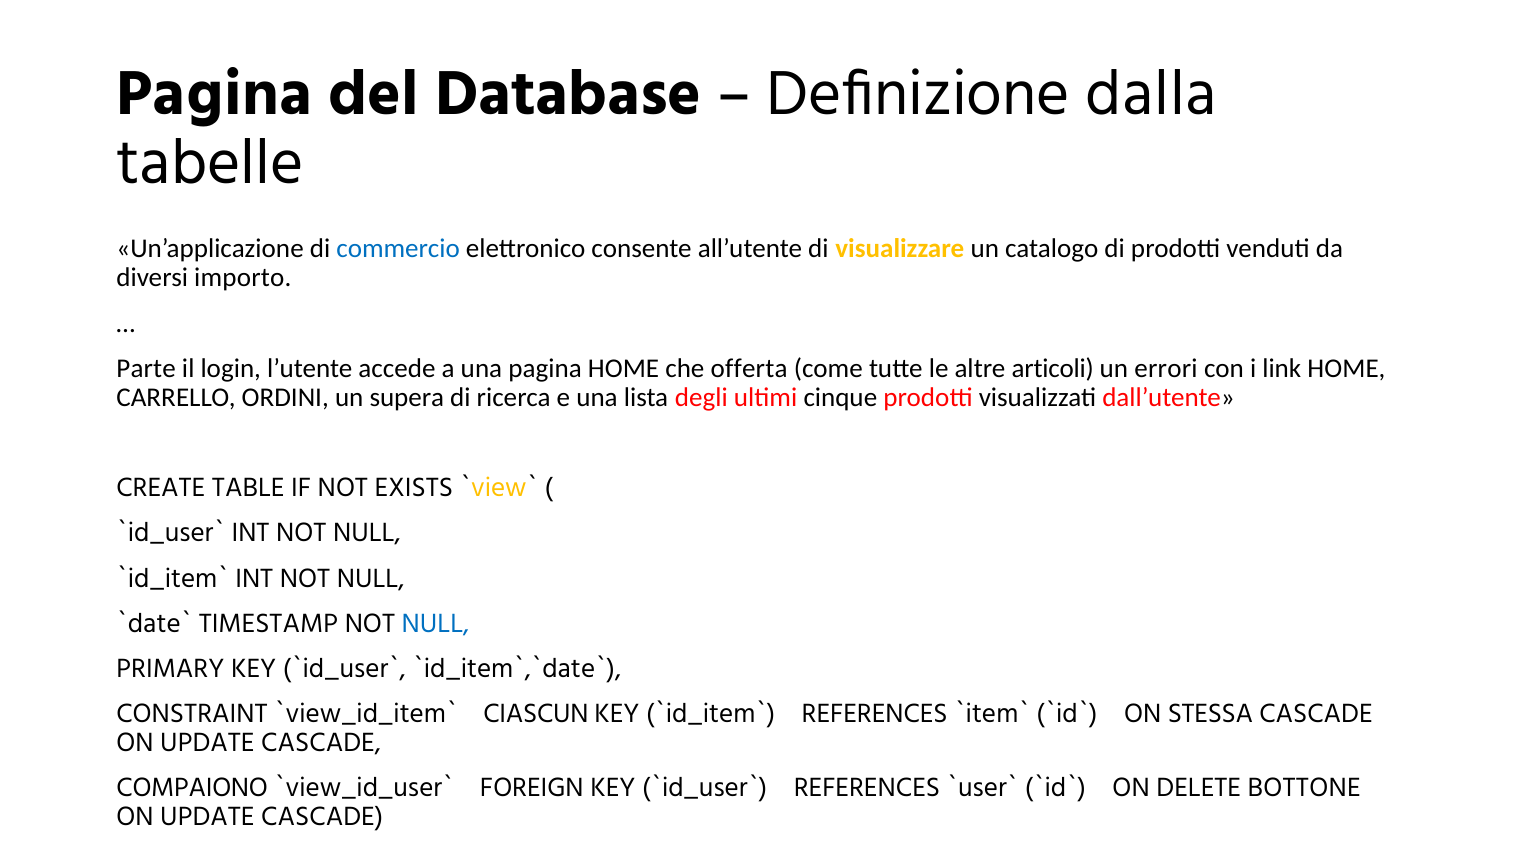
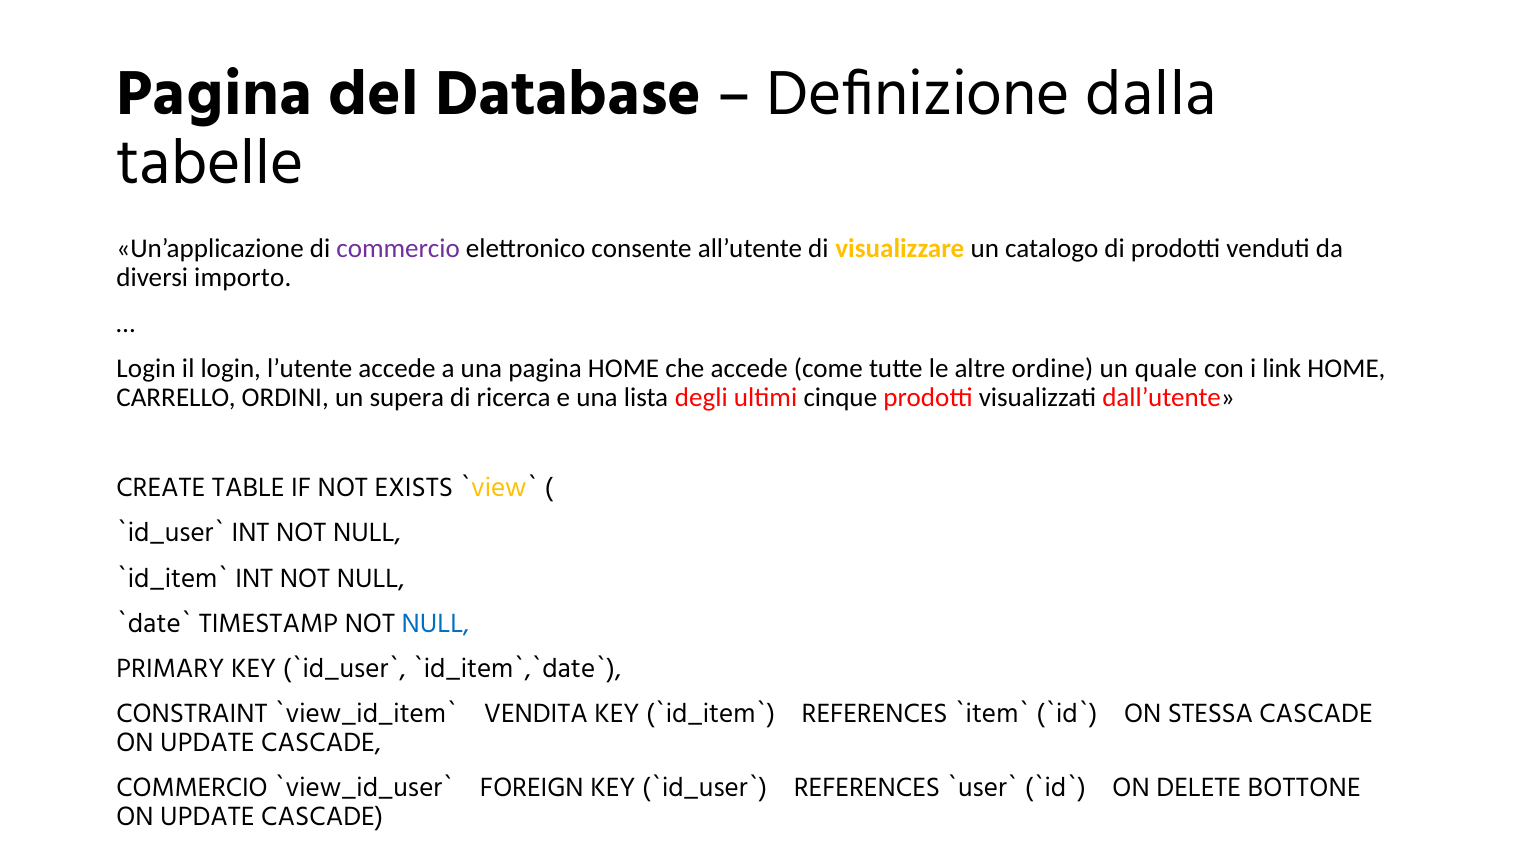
commercio at (398, 249) colour: blue -> purple
Parte at (146, 369): Parte -> Login
che offerta: offerta -> accede
articoli: articoli -> ordine
errori: errori -> quale
CIASCUN: CIASCUN -> VENDITA
COMPAIONO at (192, 788): COMPAIONO -> COMMERCIO
